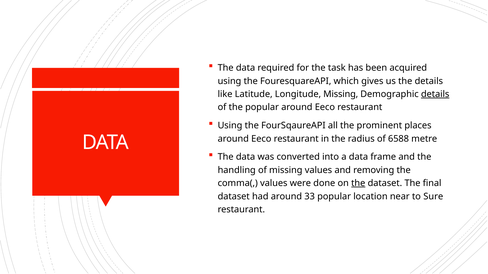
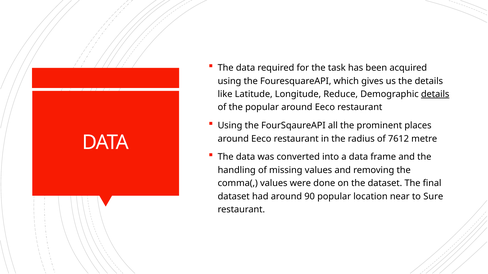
Longitude Missing: Missing -> Reduce
6588: 6588 -> 7612
the at (358, 184) underline: present -> none
33: 33 -> 90
